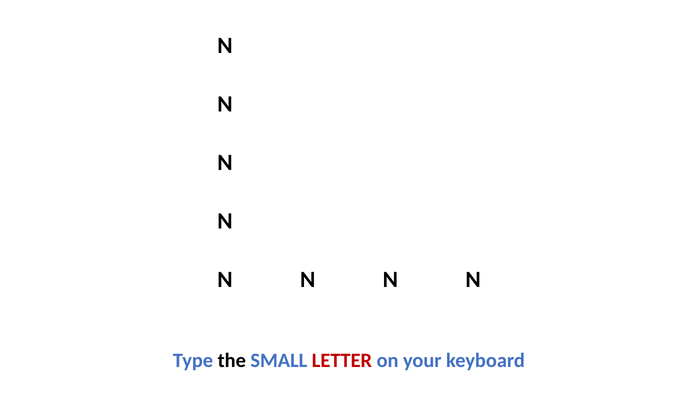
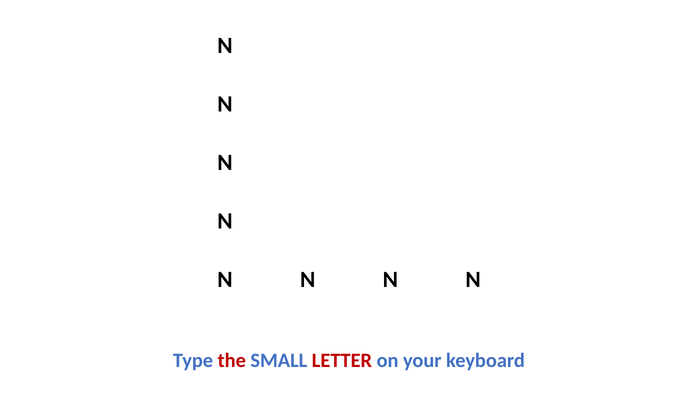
the colour: black -> red
